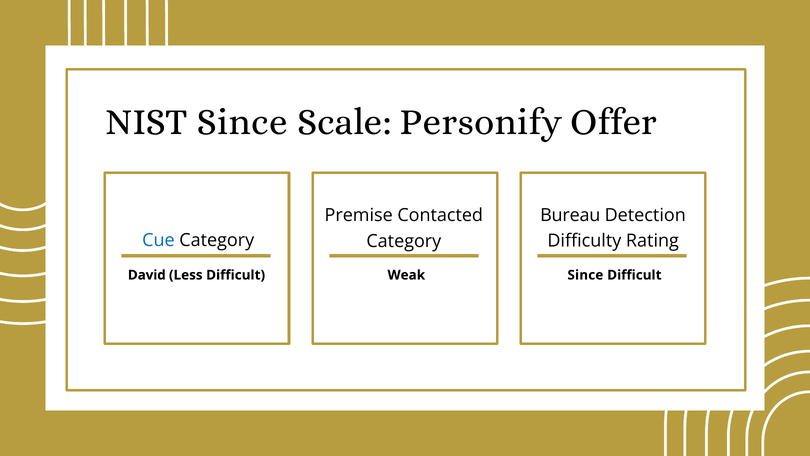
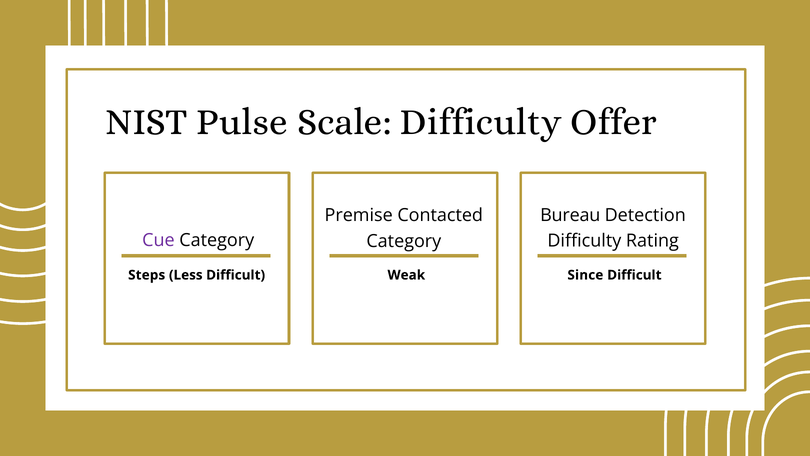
NIST Since: Since -> Pulse
Scale Personify: Personify -> Difficulty
Cue colour: blue -> purple
David: David -> Steps
